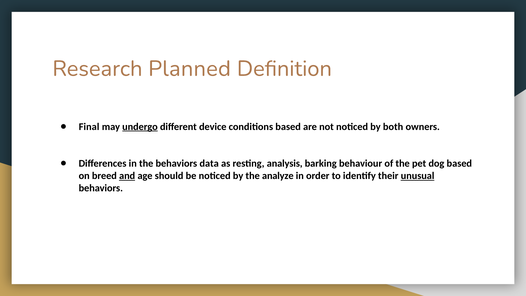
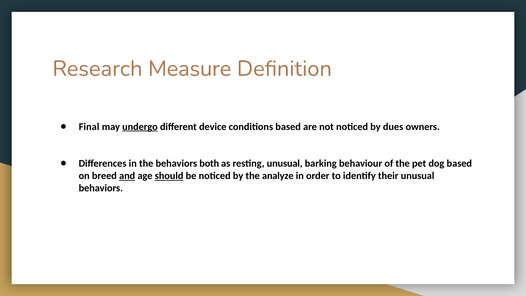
Planned: Planned -> Measure
both: both -> dues
data: data -> both
resting analysis: analysis -> unusual
should underline: none -> present
unusual at (418, 176) underline: present -> none
